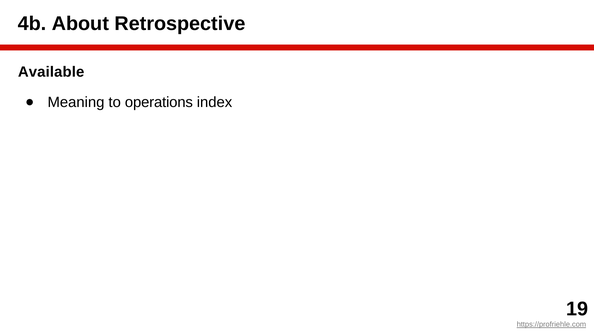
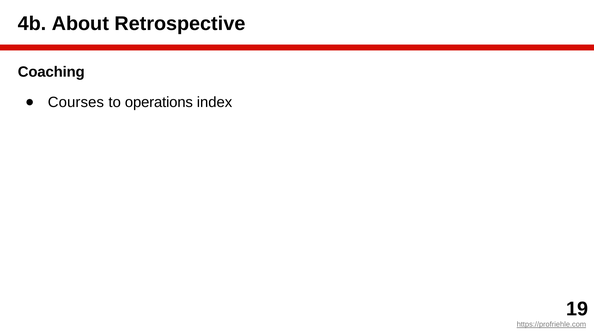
Available: Available -> Coaching
Meaning: Meaning -> Courses
